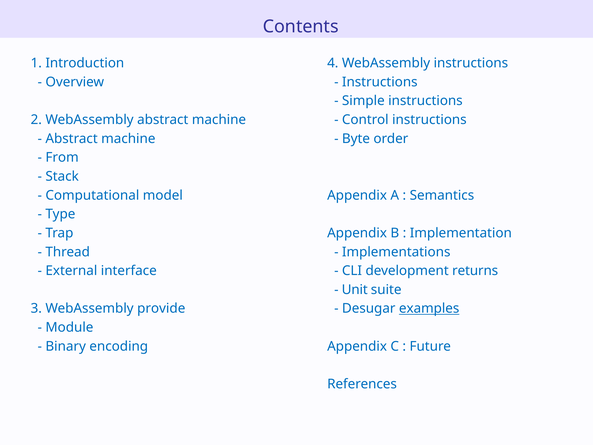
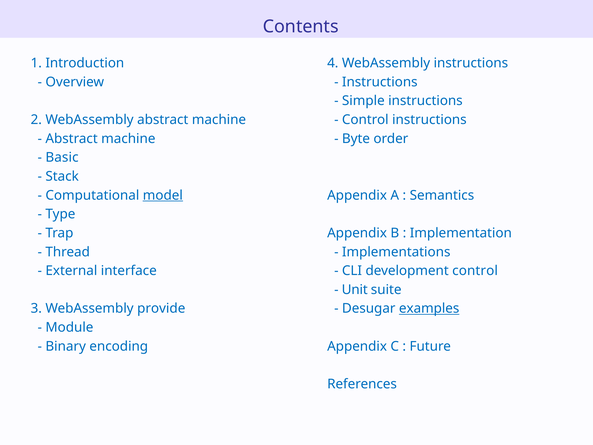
From: From -> Basic
model underline: none -> present
development returns: returns -> control
